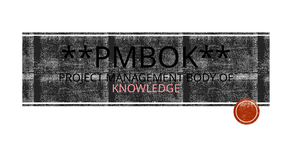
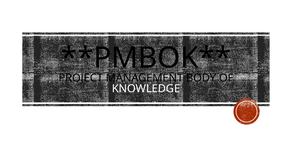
KNOWLEDGE colour: pink -> white
